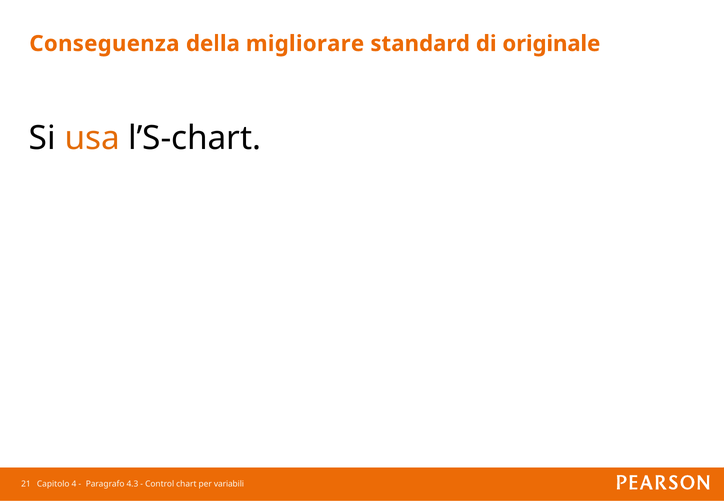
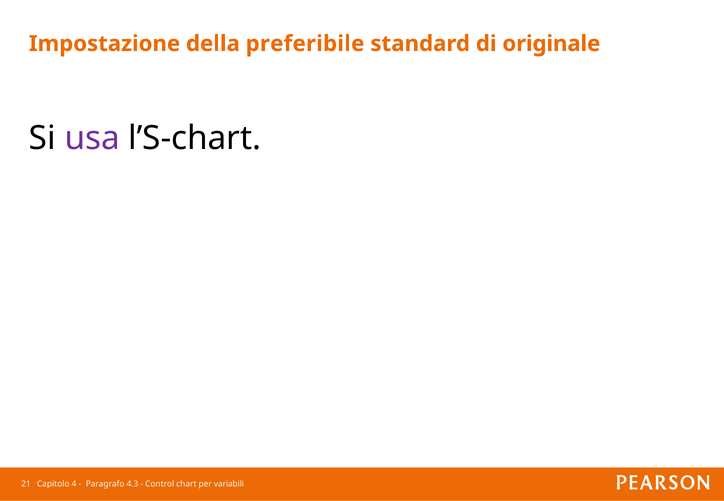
Conseguenza: Conseguenza -> Impostazione
migliorare: migliorare -> preferibile
usa colour: orange -> purple
